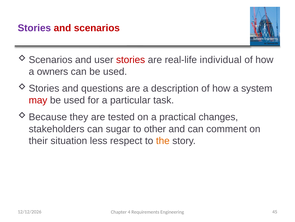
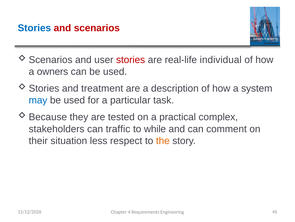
Stories at (34, 28) colour: purple -> blue
questions: questions -> treatment
may colour: red -> blue
changes: changes -> complex
sugar: sugar -> traffic
other: other -> while
